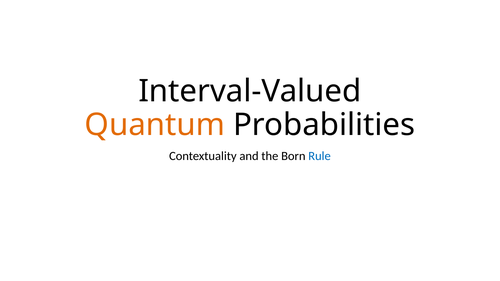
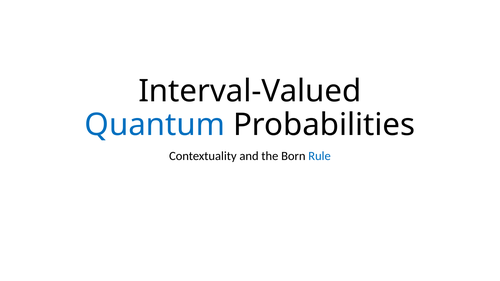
Quantum colour: orange -> blue
